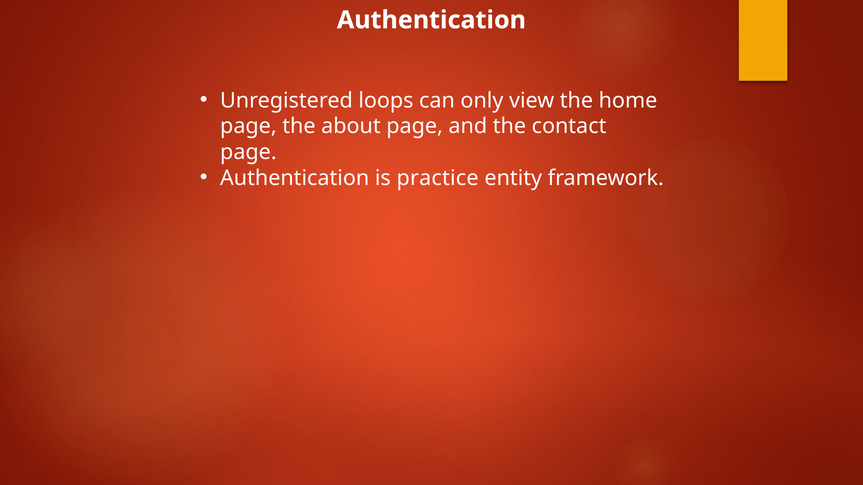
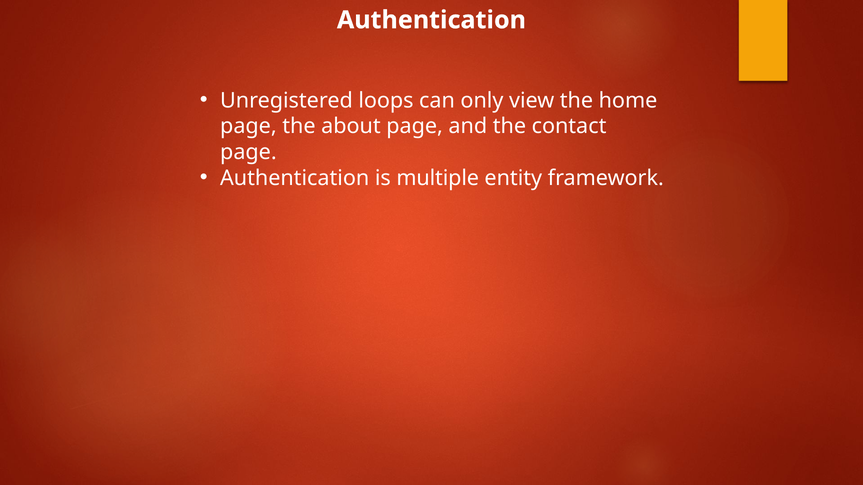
practice: practice -> multiple
